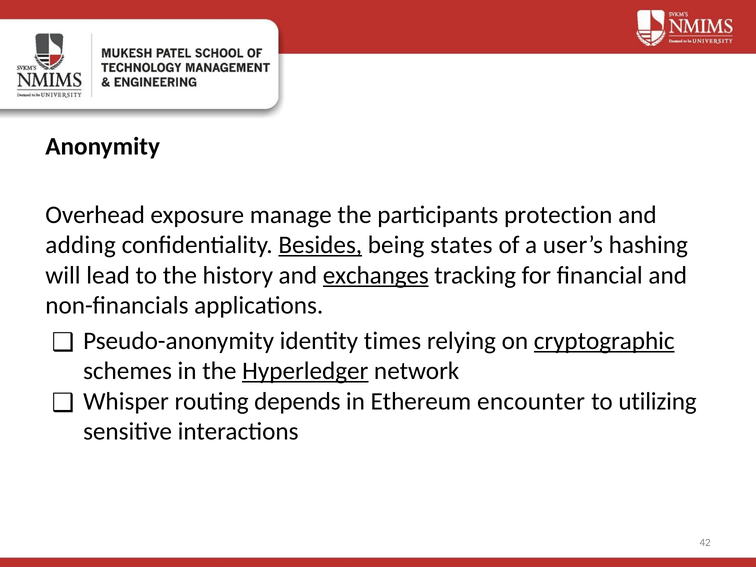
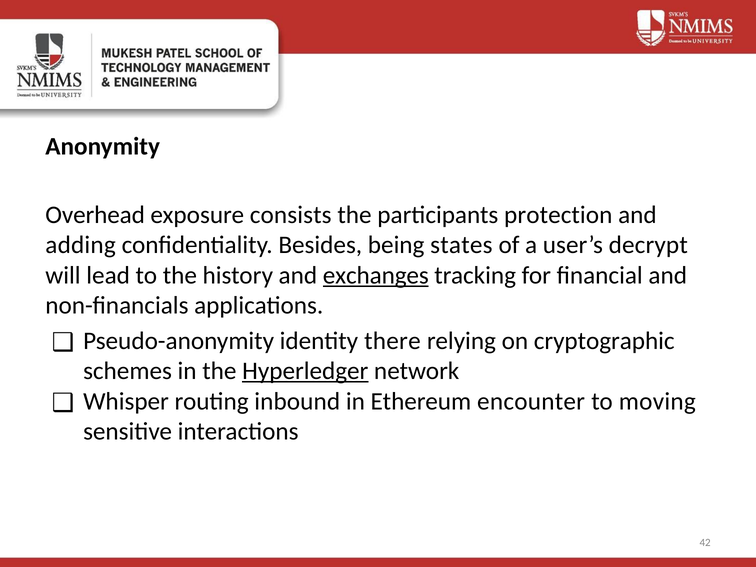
manage: manage -> consists
Besides underline: present -> none
hashing: hashing -> decrypt
times: times -> there
cryptographic underline: present -> none
depends: depends -> inbound
utilizing: utilizing -> moving
